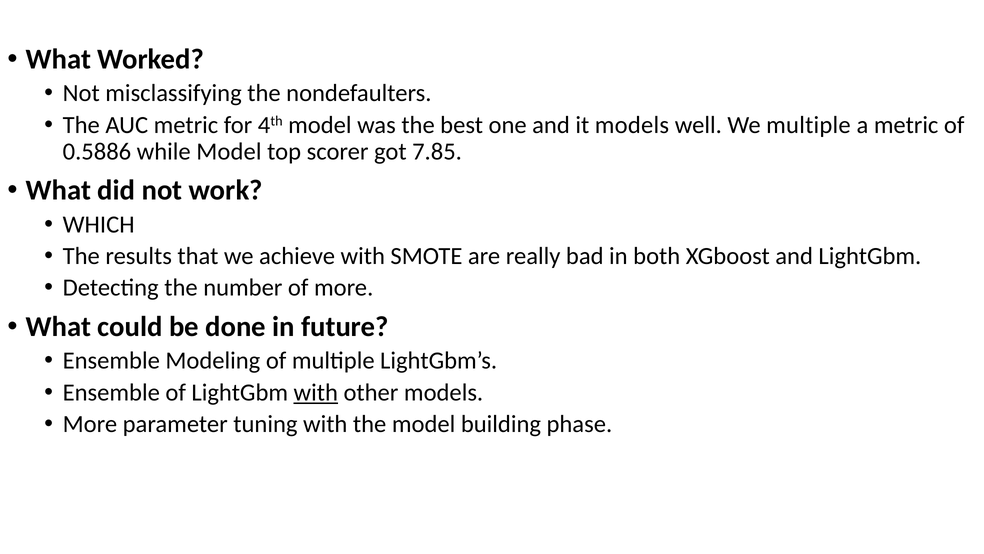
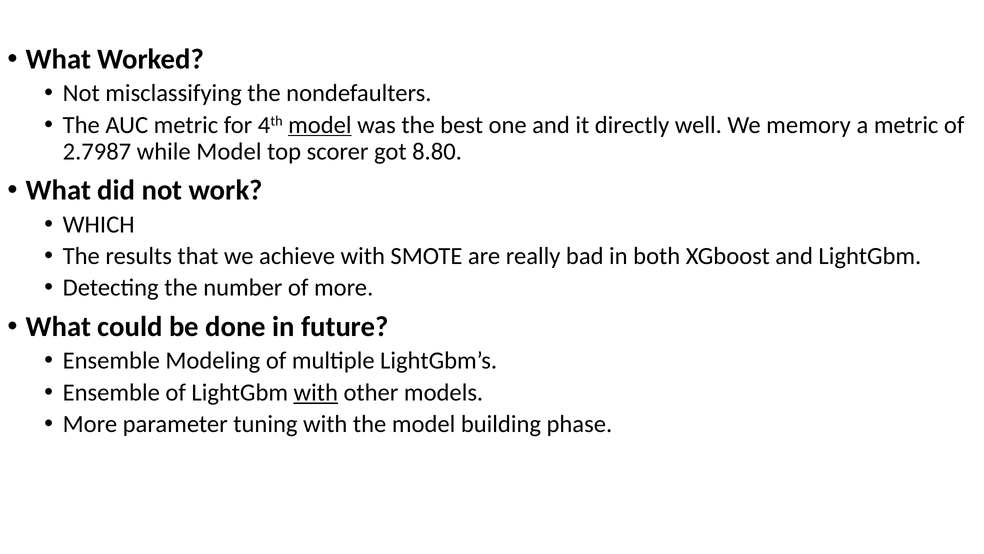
model at (320, 125) underline: none -> present
it models: models -> directly
We multiple: multiple -> memory
0.5886: 0.5886 -> 2.7987
7.85: 7.85 -> 8.80
